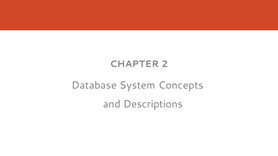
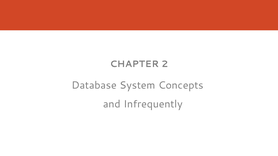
Descriptions: Descriptions -> Infrequently
